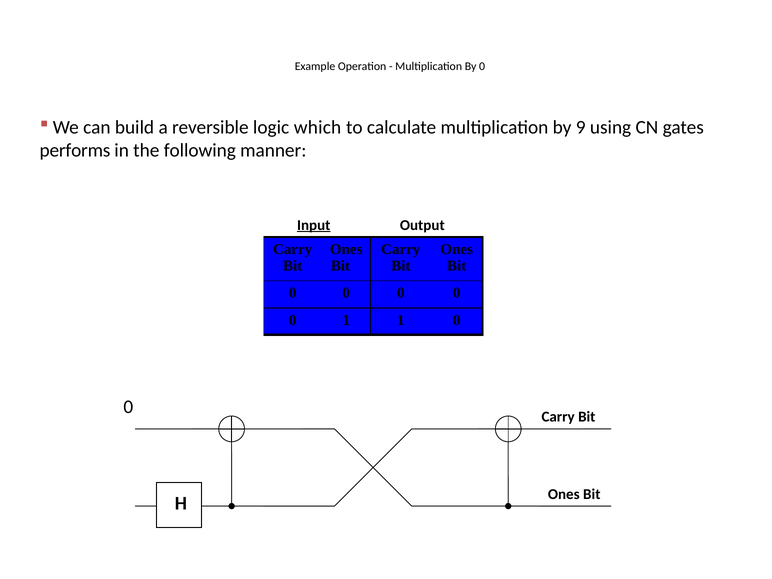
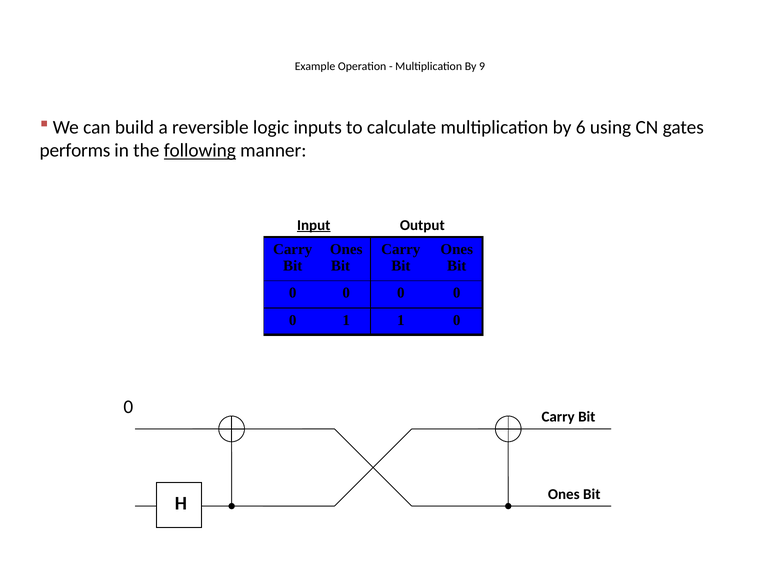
By 0: 0 -> 9
which: which -> inputs
9: 9 -> 6
following underline: none -> present
